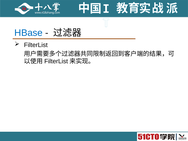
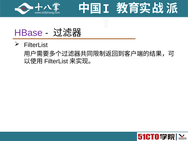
HBase colour: blue -> purple
